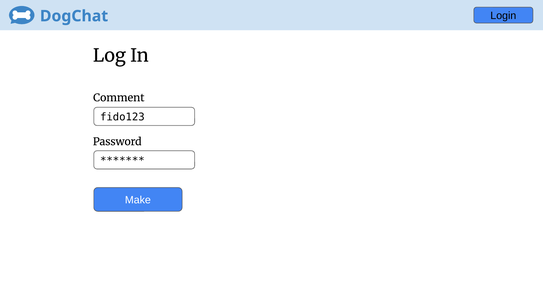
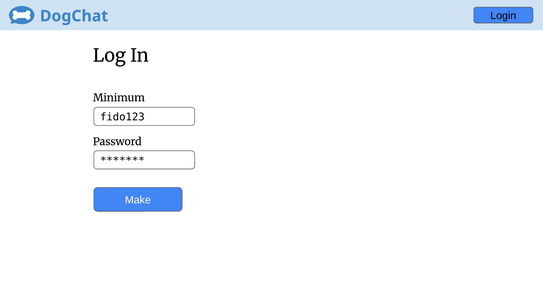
Comment: Comment -> Minimum
